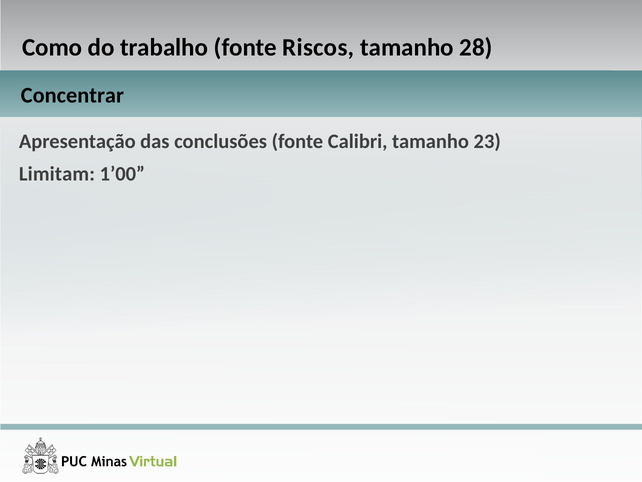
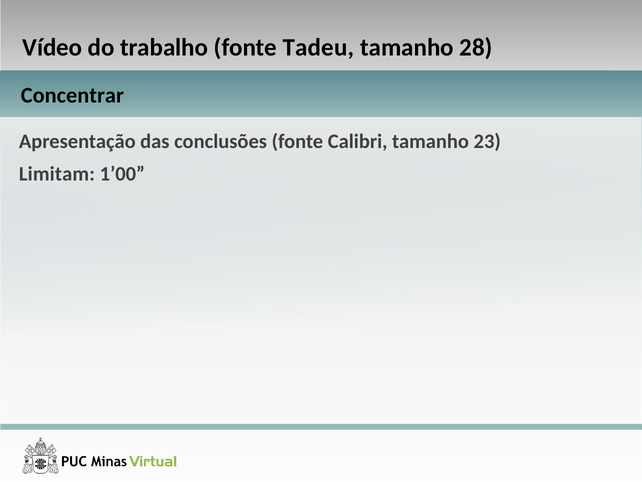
Como: Como -> Vídeo
Riscos: Riscos -> Tadeu
